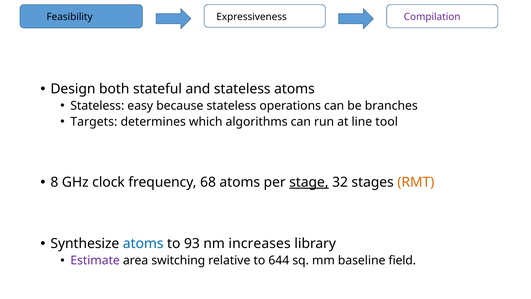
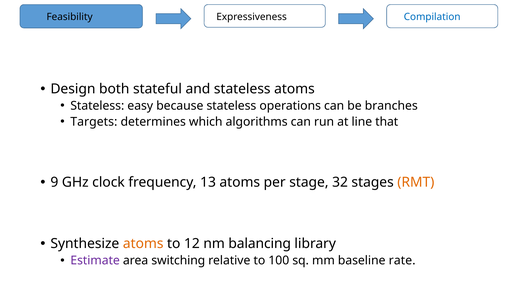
Compilation colour: purple -> blue
tool: tool -> that
8: 8 -> 9
68: 68 -> 13
stage underline: present -> none
atoms at (143, 243) colour: blue -> orange
93: 93 -> 12
increases: increases -> balancing
644: 644 -> 100
field: field -> rate
